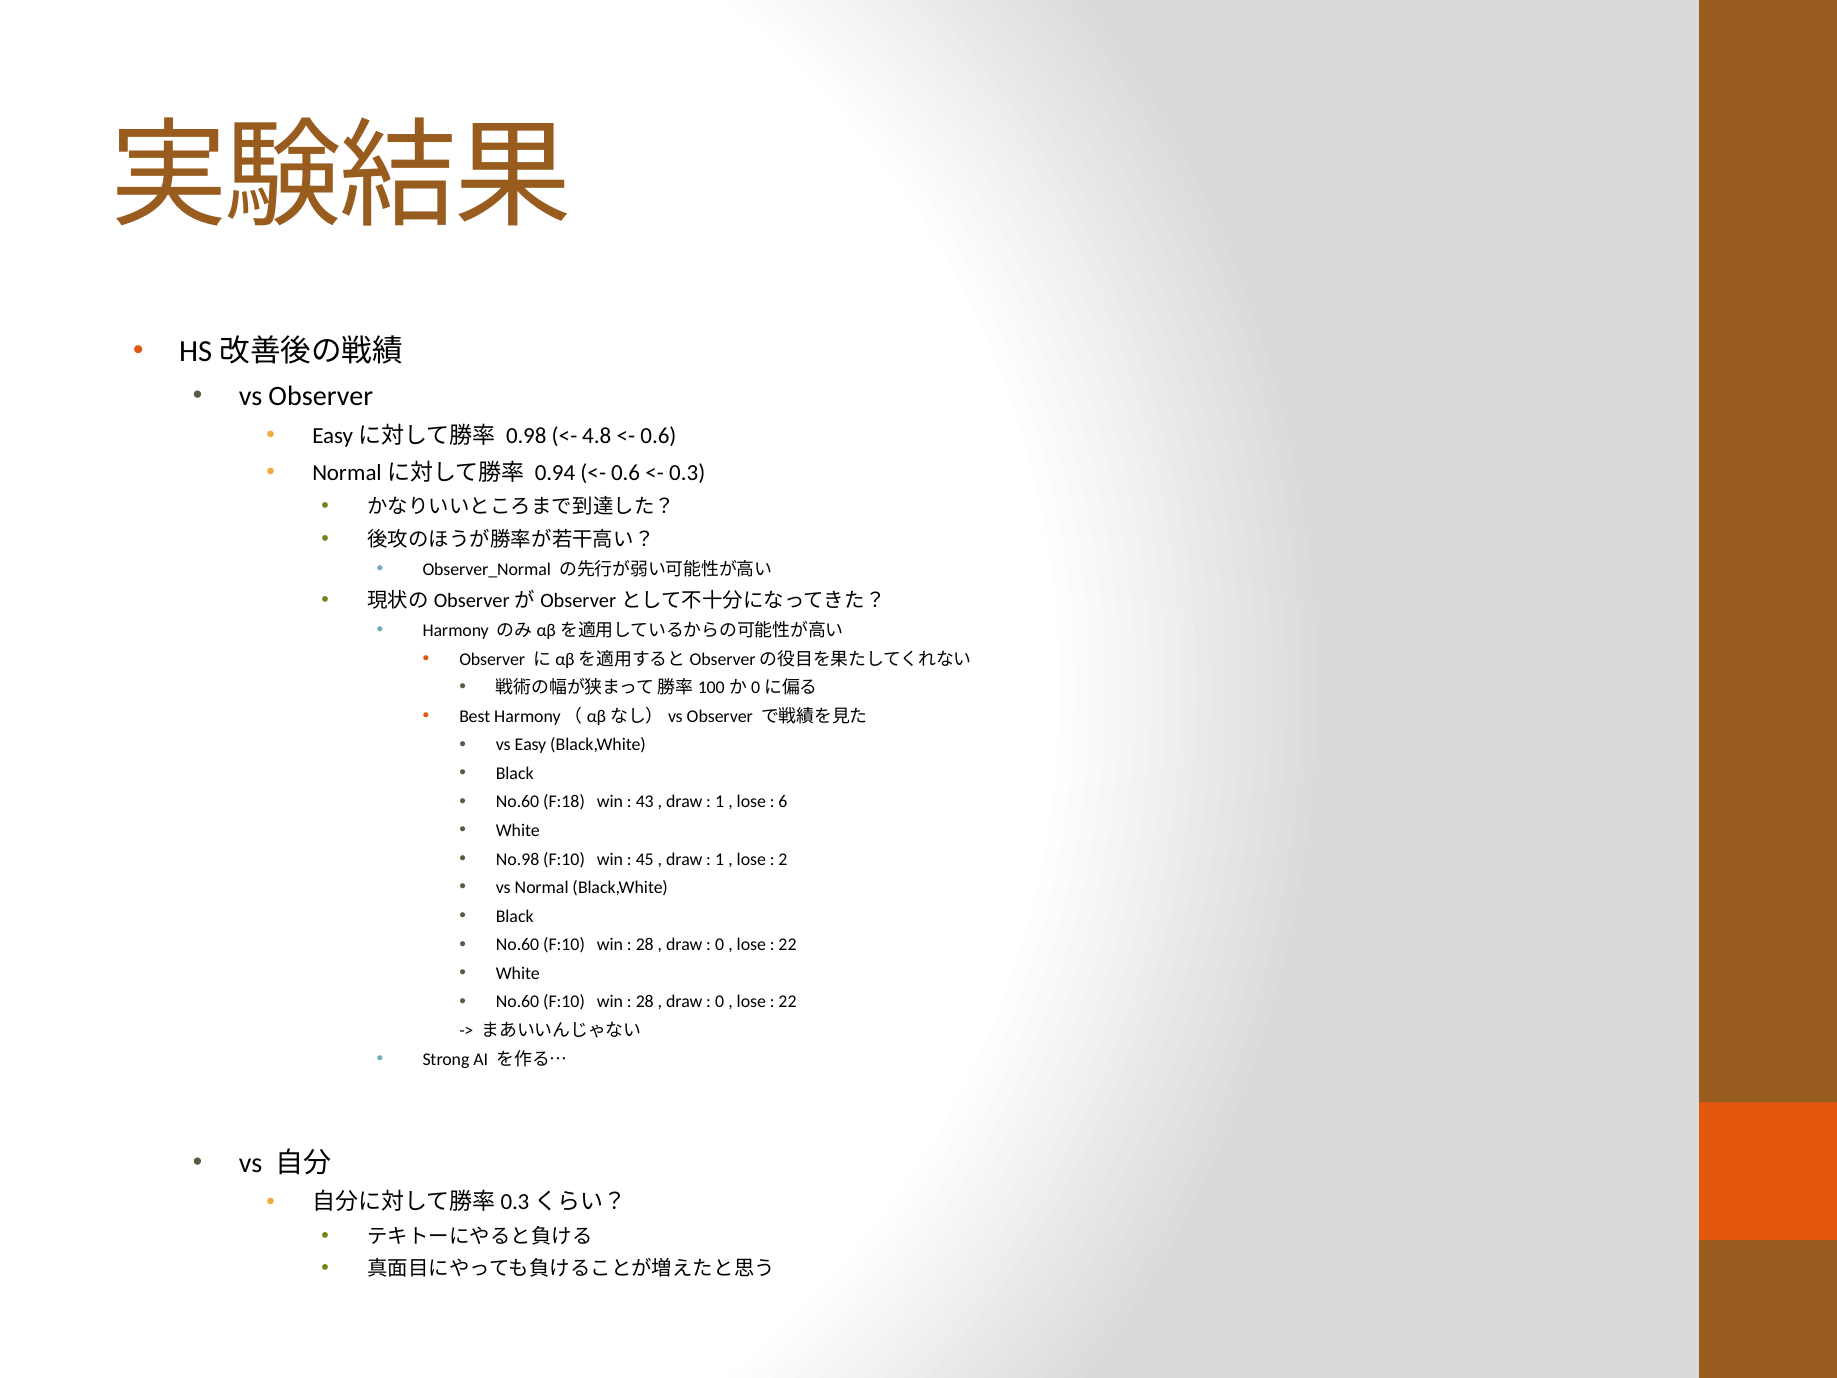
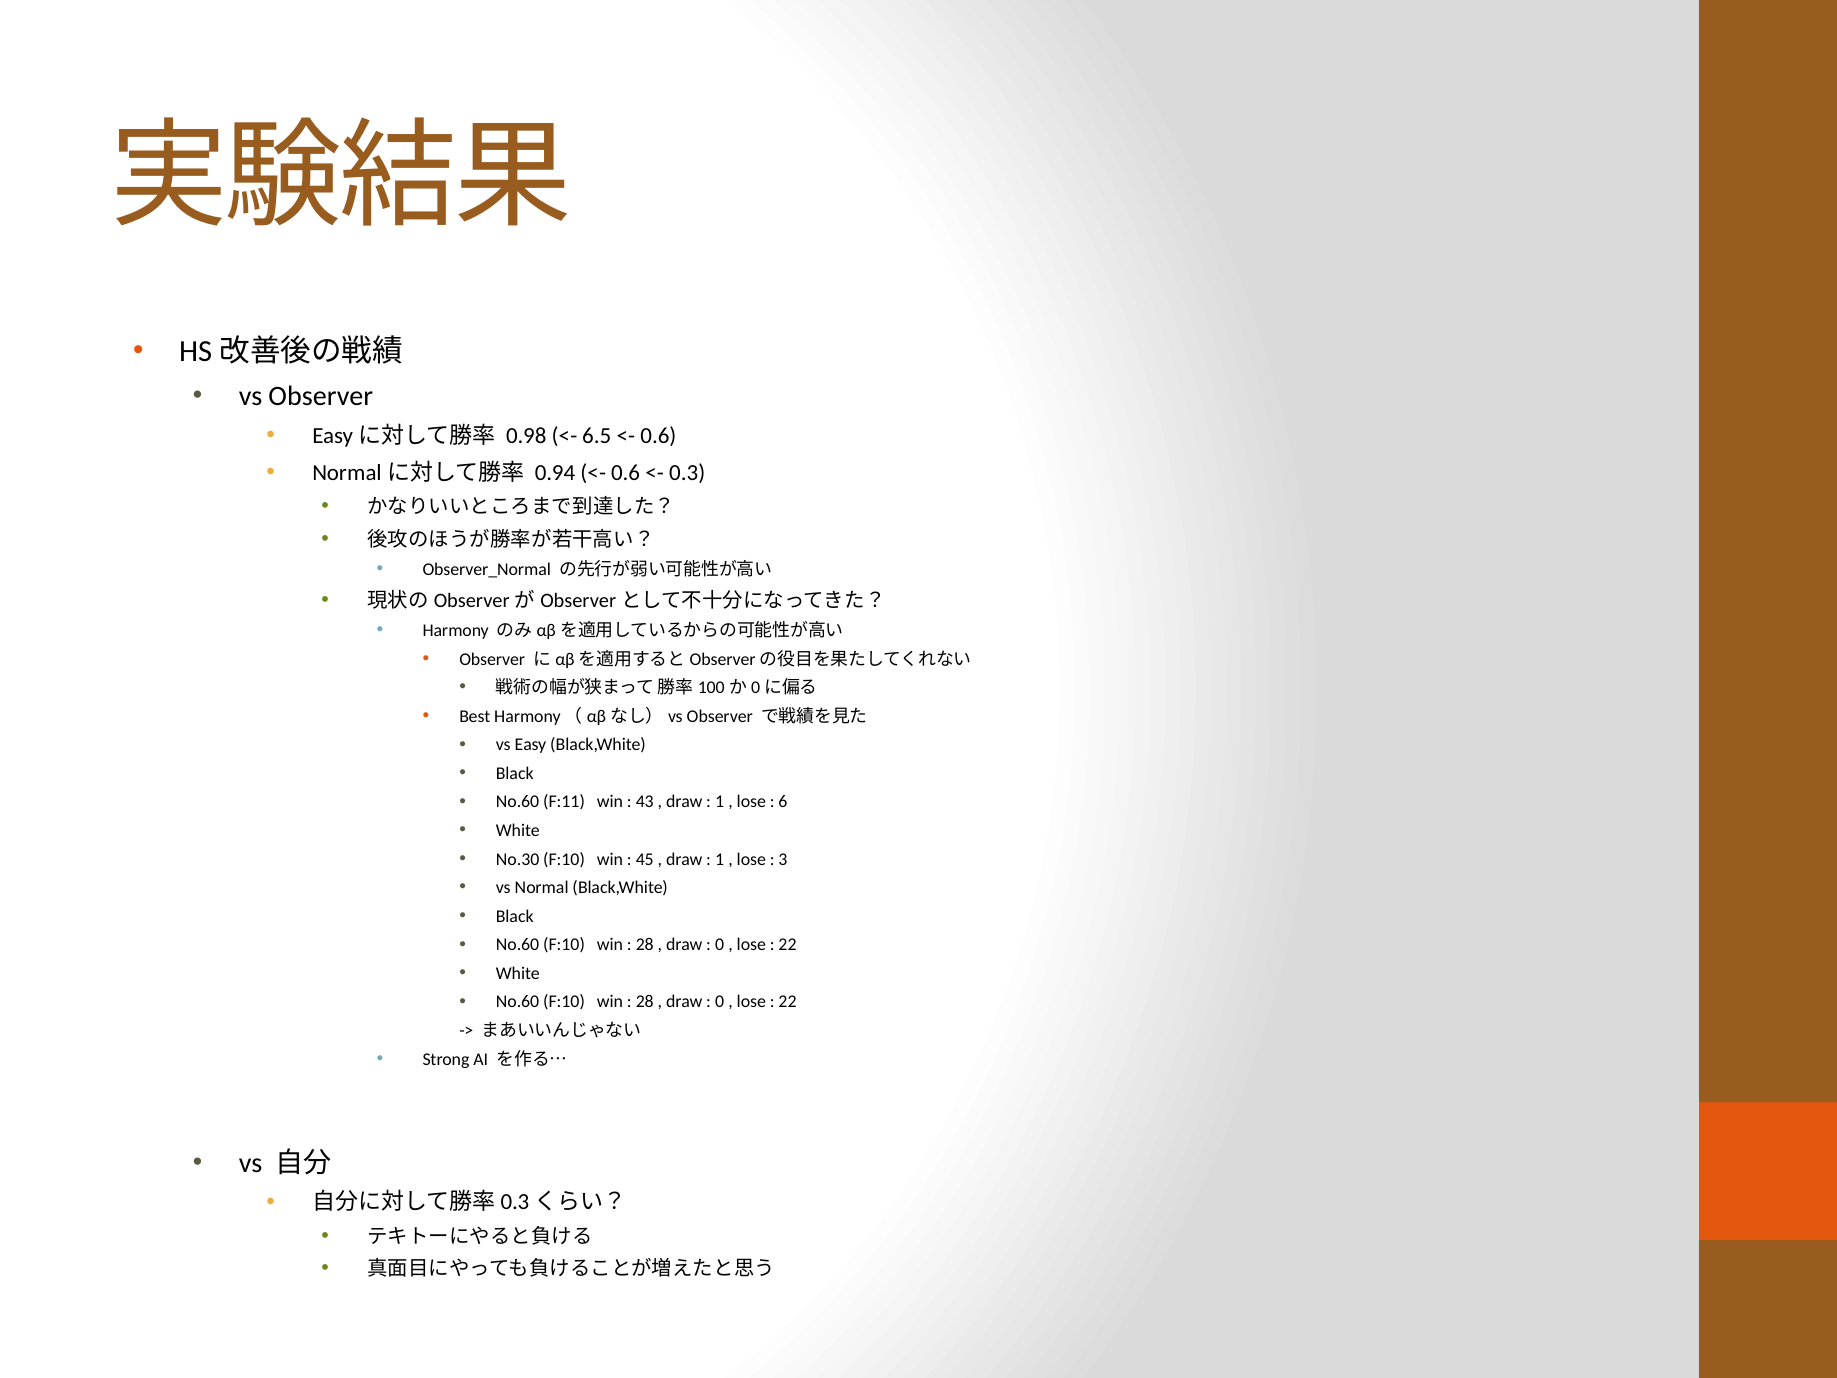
4.8: 4.8 -> 6.5
F:18: F:18 -> F:11
No.98: No.98 -> No.30
2: 2 -> 3
